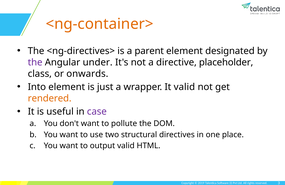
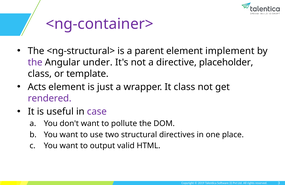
<ng-container> colour: orange -> purple
<ng-directives>: <ng-directives> -> <ng-structural>
designated: designated -> implement
onwards: onwards -> template
Into: Into -> Acts
It valid: valid -> class
rendered colour: orange -> purple
